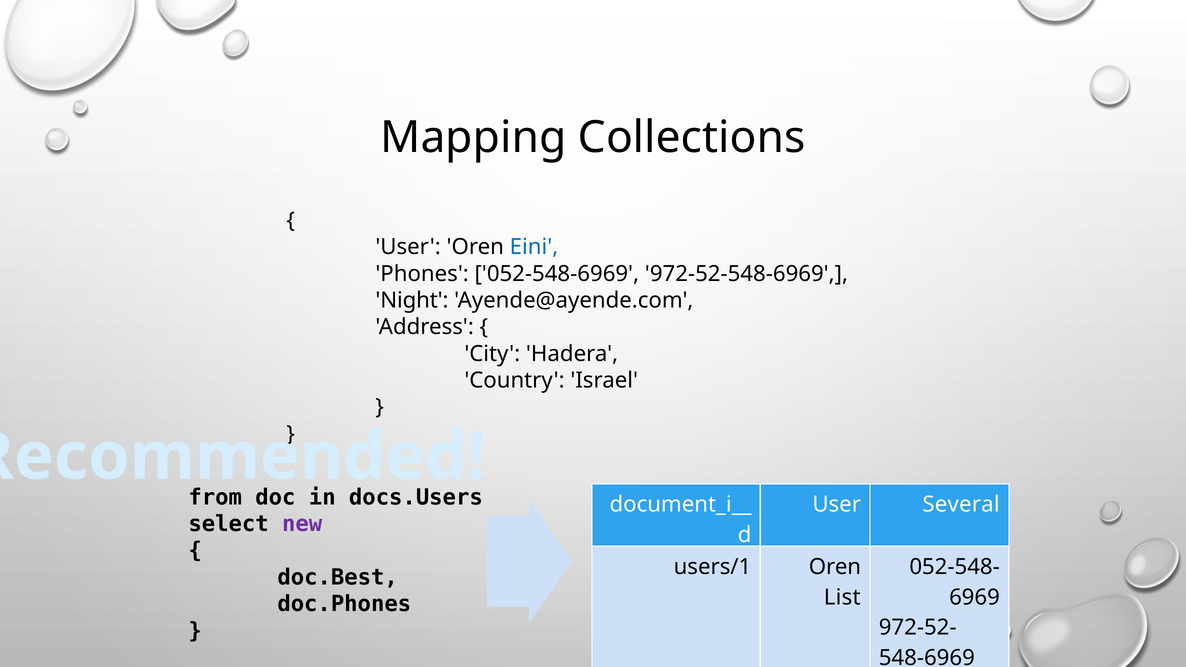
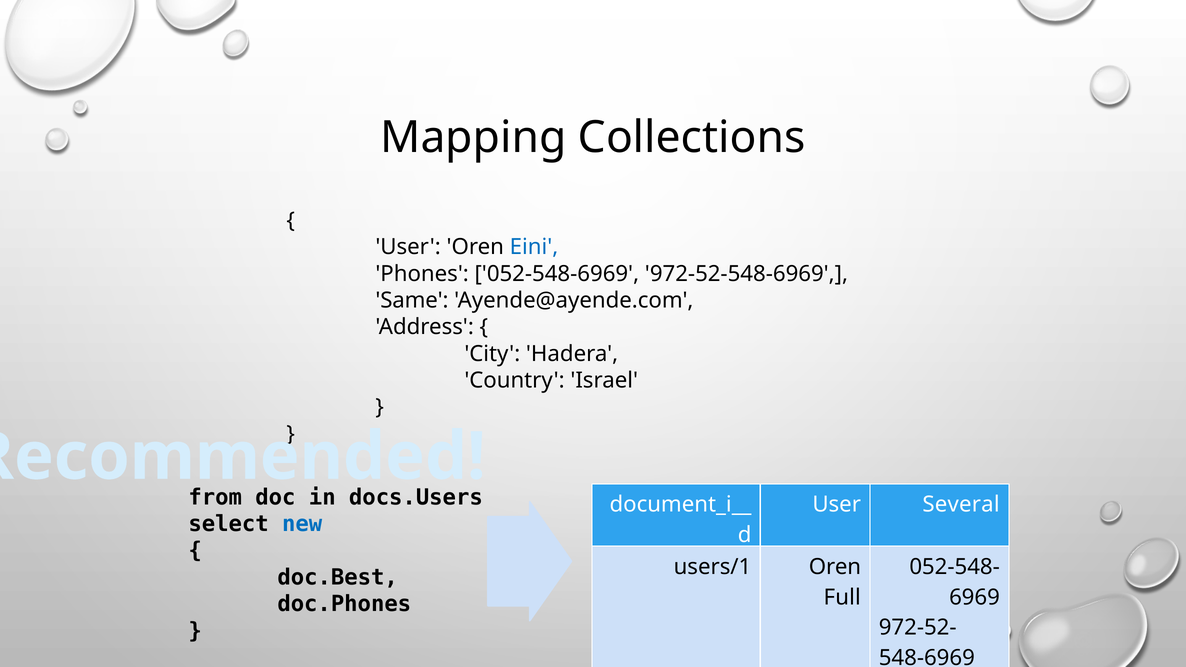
Night: Night -> Same
new colour: purple -> blue
List: List -> Full
